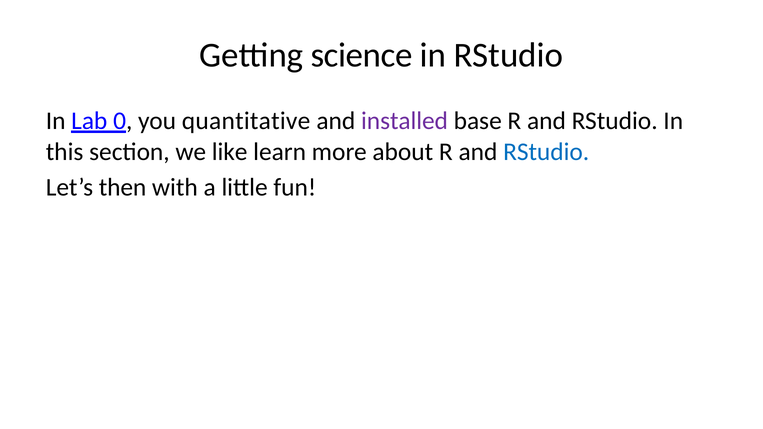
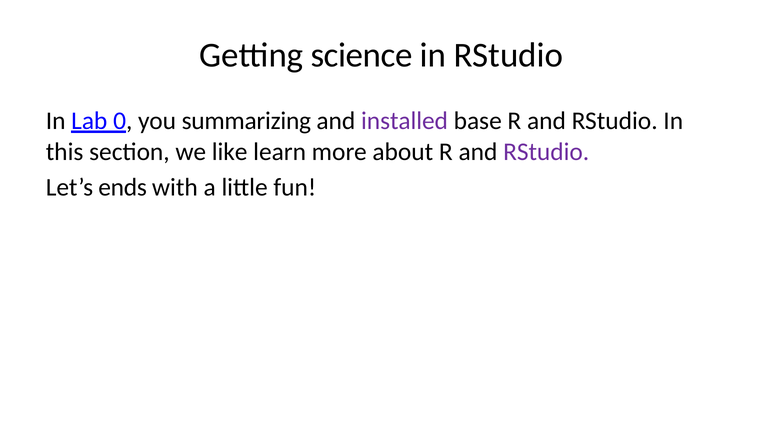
quantitative: quantitative -> summarizing
RStudio at (546, 152) colour: blue -> purple
then: then -> ends
